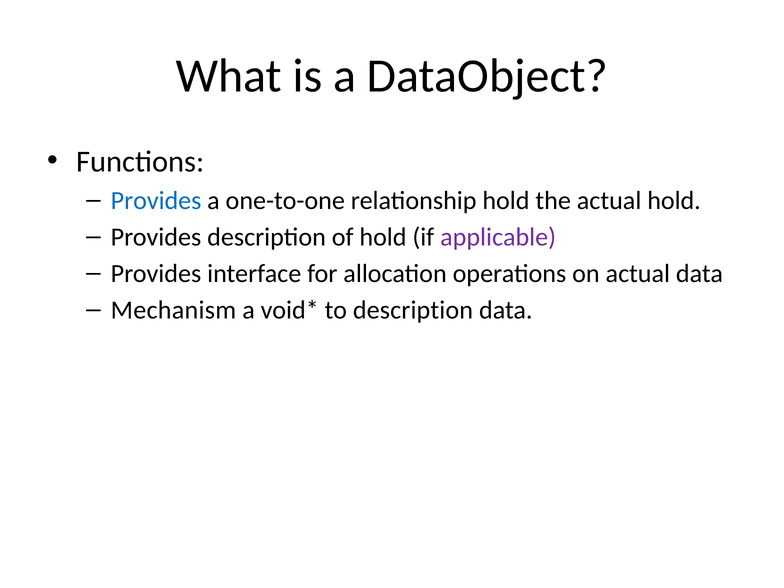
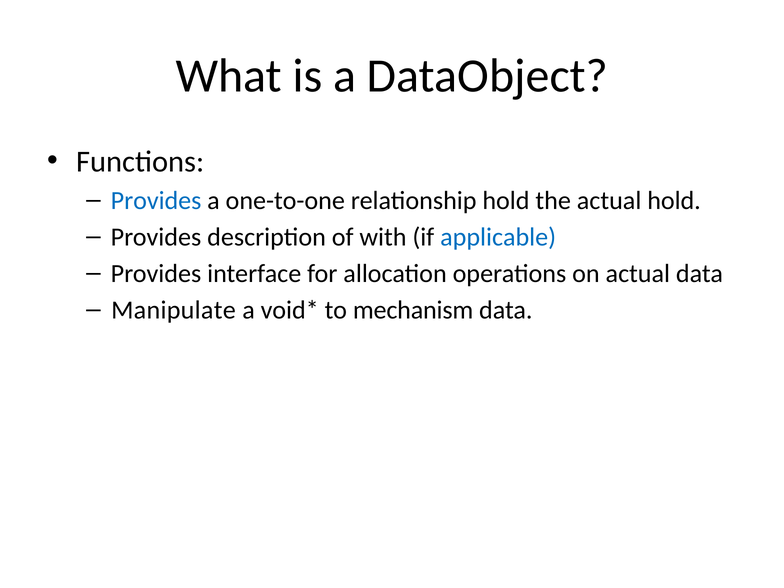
of hold: hold -> with
applicable colour: purple -> blue
Mechanism: Mechanism -> Manipulate
to description: description -> mechanism
